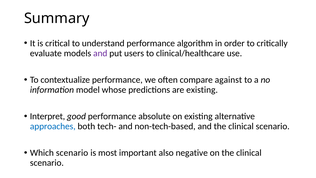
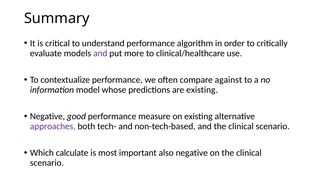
users: users -> more
Interpret at (47, 116): Interpret -> Negative
absolute: absolute -> measure
approaches colour: blue -> purple
Which scenario: scenario -> calculate
